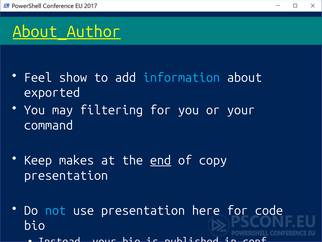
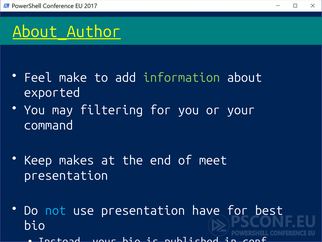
show: show -> make
information colour: light blue -> light green
end underline: present -> none
copy: copy -> meet
here: here -> have
code: code -> best
